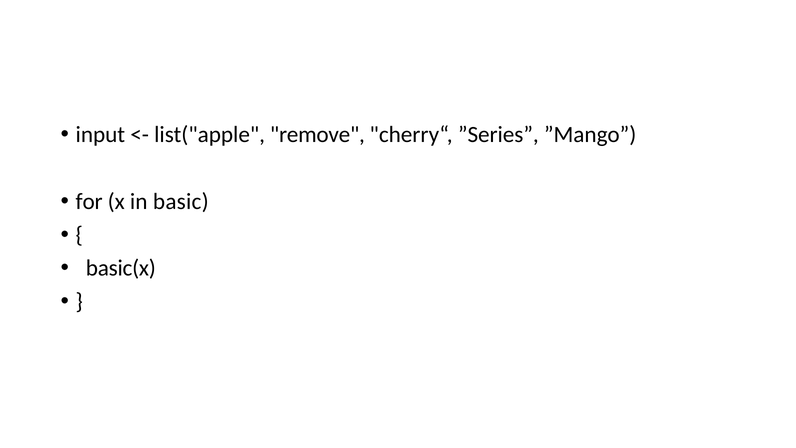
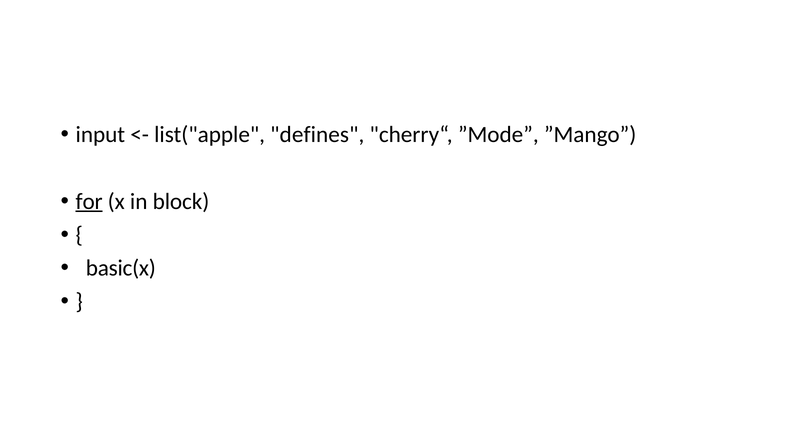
remove: remove -> defines
”Series: ”Series -> ”Mode
for underline: none -> present
basic: basic -> block
